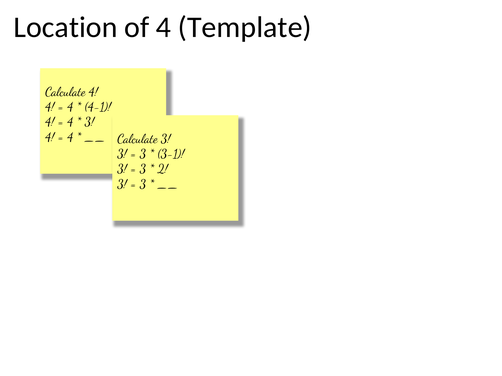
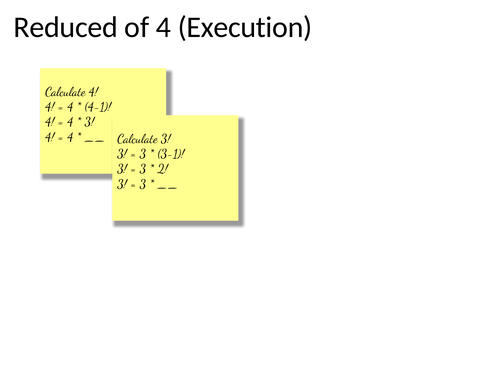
Location: Location -> Reduced
Template: Template -> Execution
